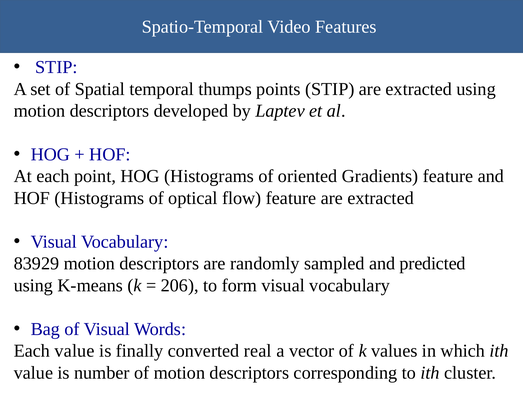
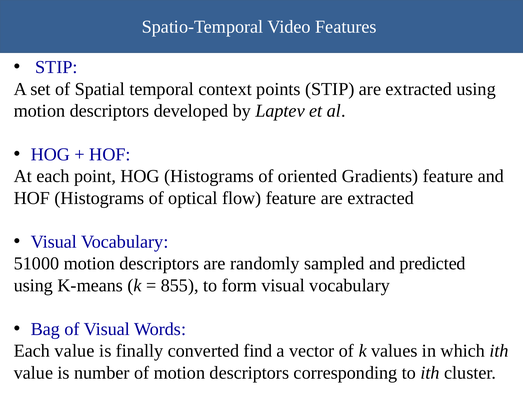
thumps: thumps -> context
83929: 83929 -> 51000
206: 206 -> 855
real: real -> find
